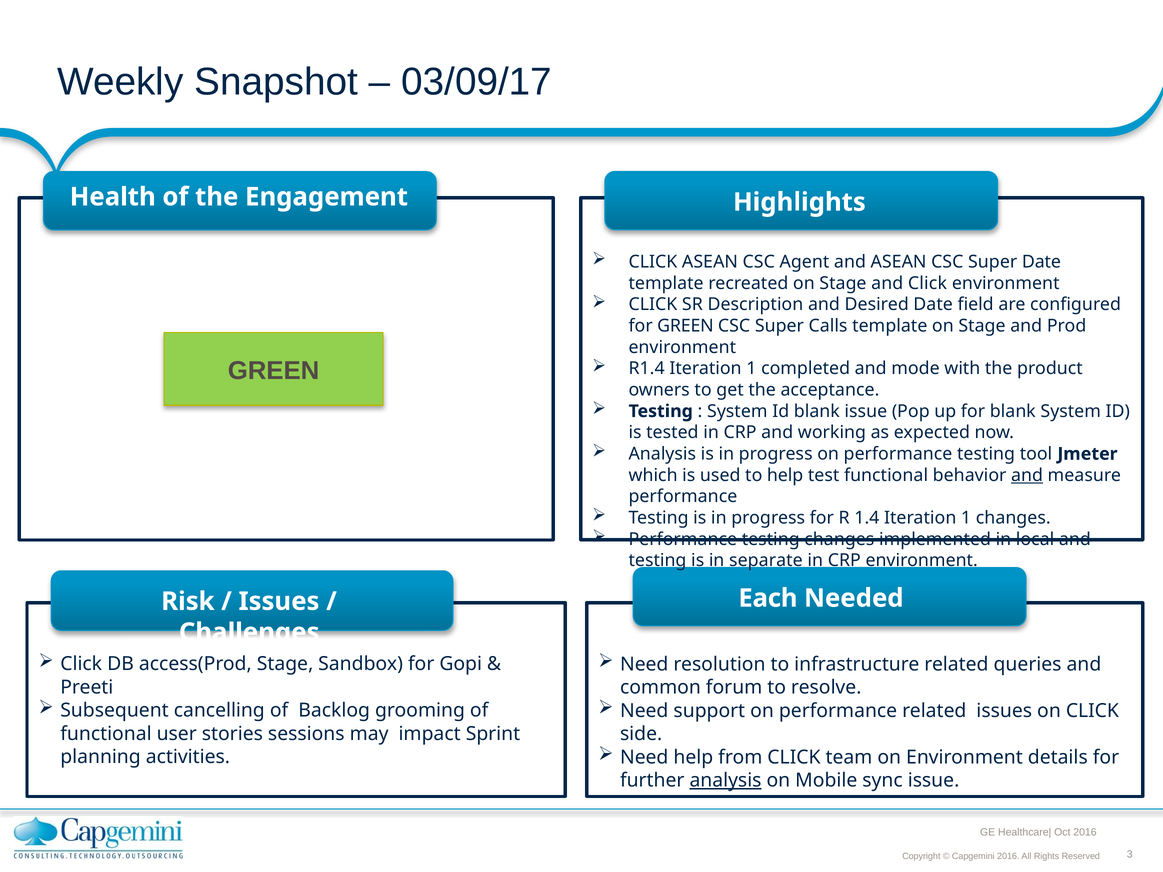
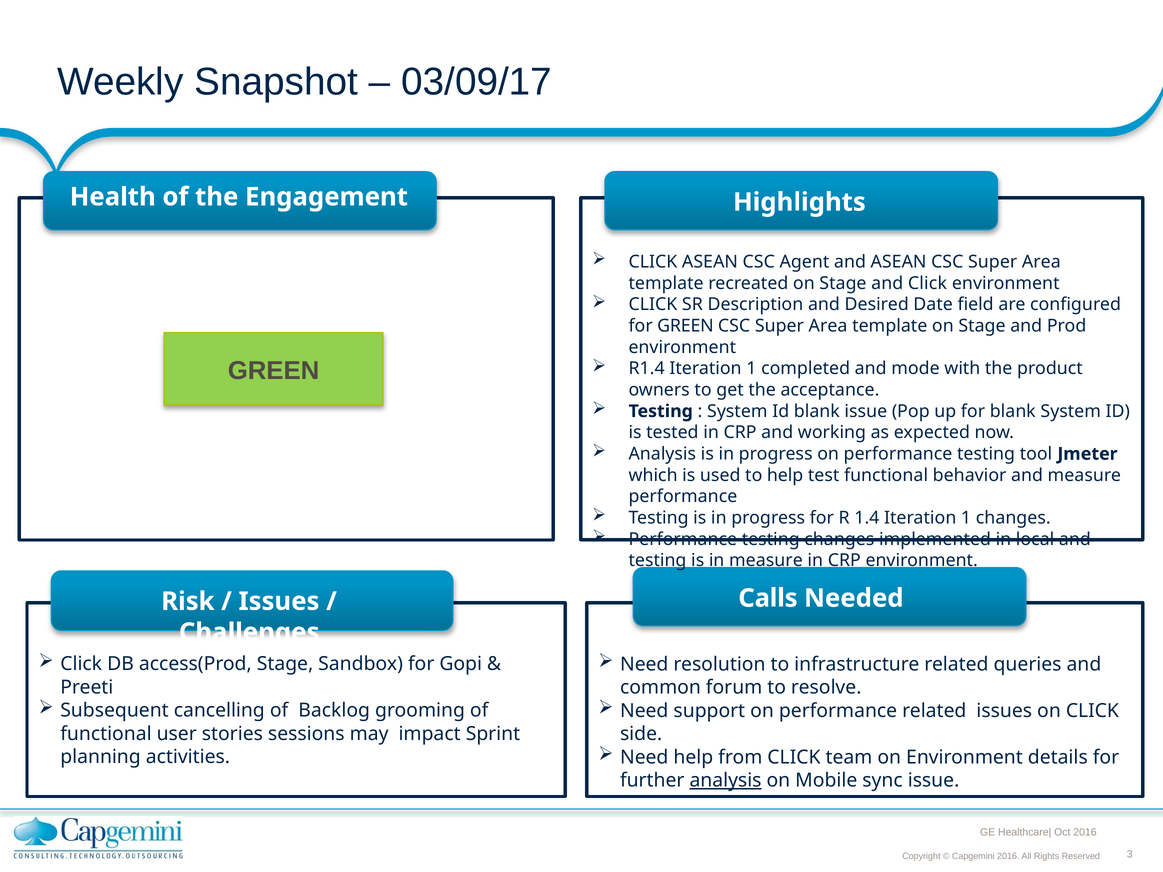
ASEAN CSC Super Date: Date -> Area
Calls at (828, 326): Calls -> Area
and at (1027, 475) underline: present -> none
in separate: separate -> measure
Each: Each -> Calls
